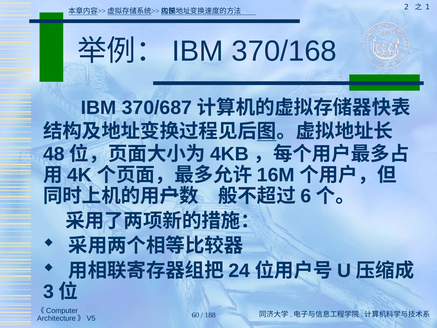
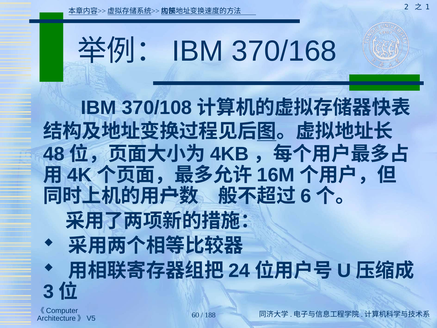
370/687: 370/687 -> 370/108
